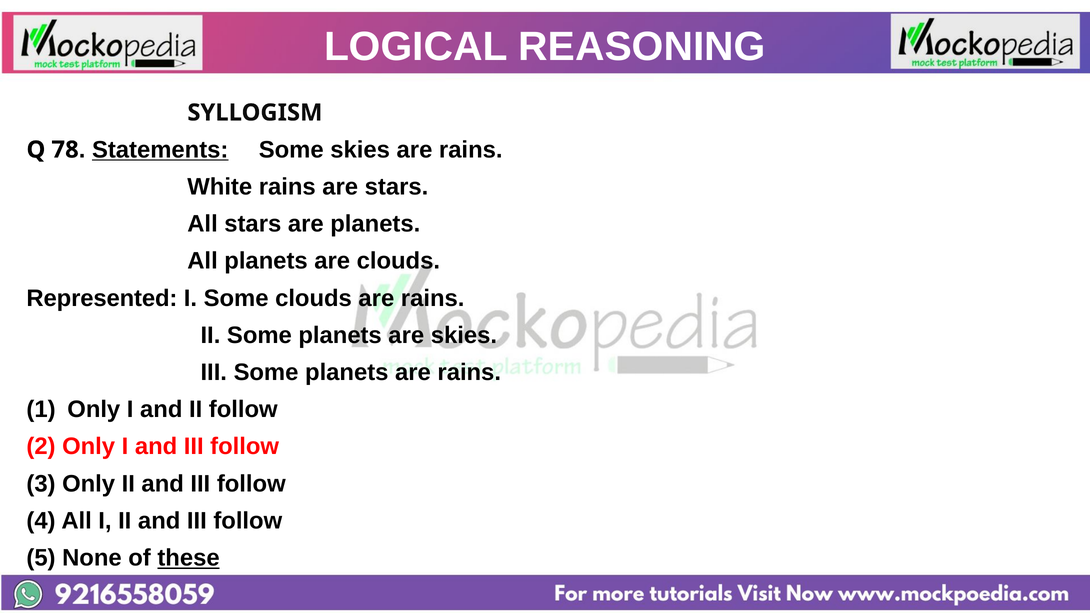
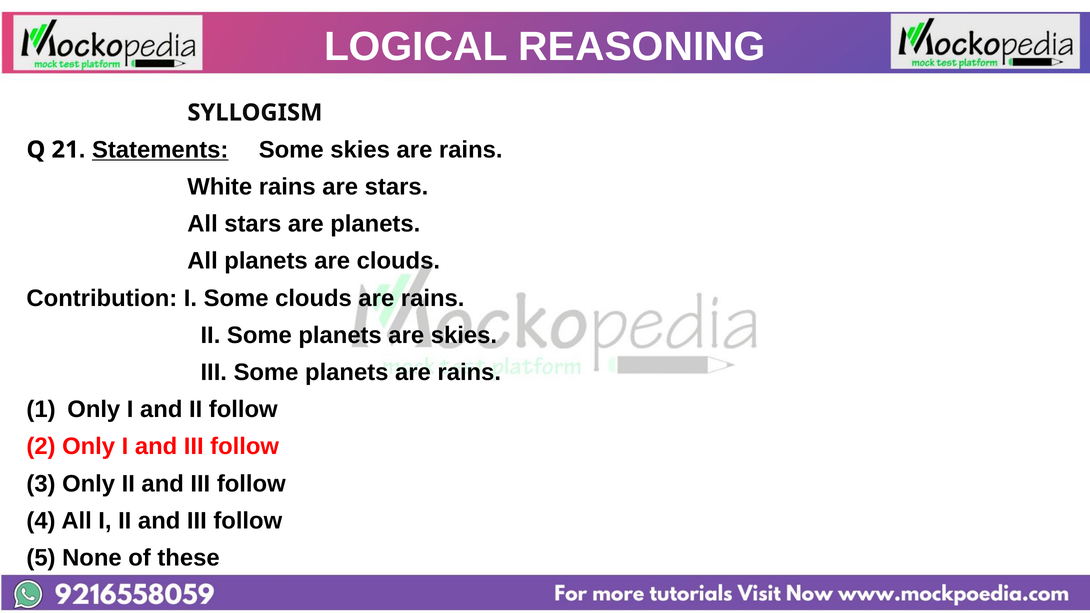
78: 78 -> 21
Represented: Represented -> Contribution
these underline: present -> none
